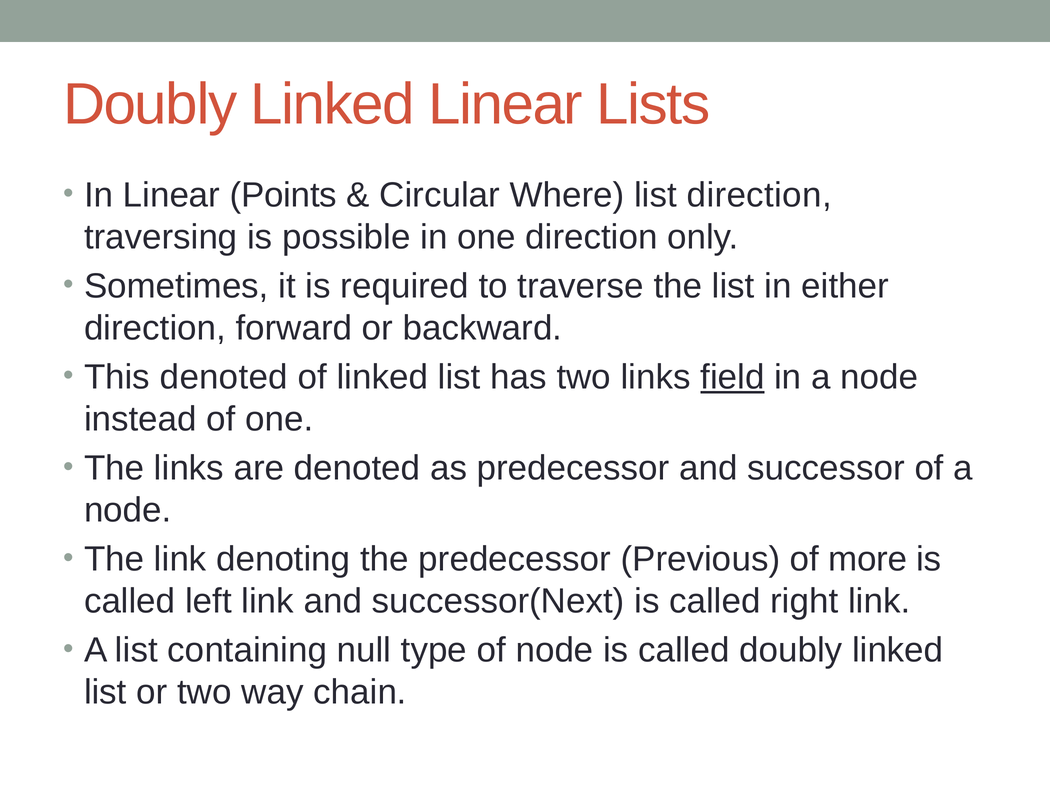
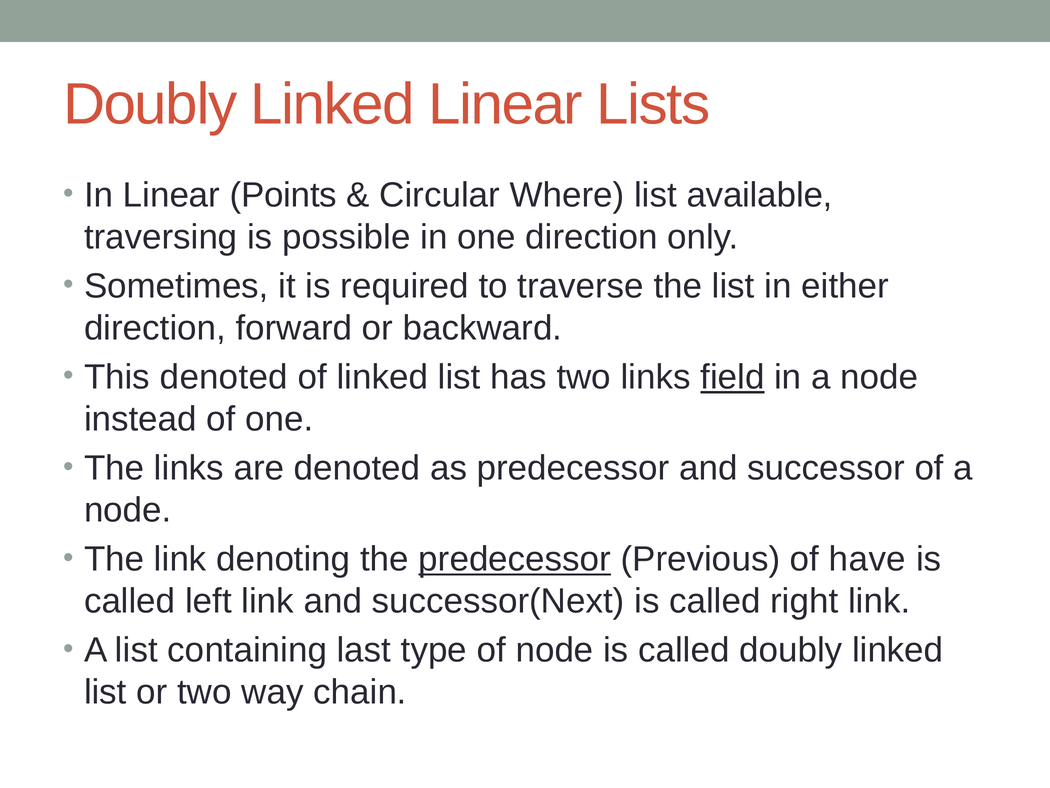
list direction: direction -> available
predecessor at (515, 559) underline: none -> present
more: more -> have
null: null -> last
